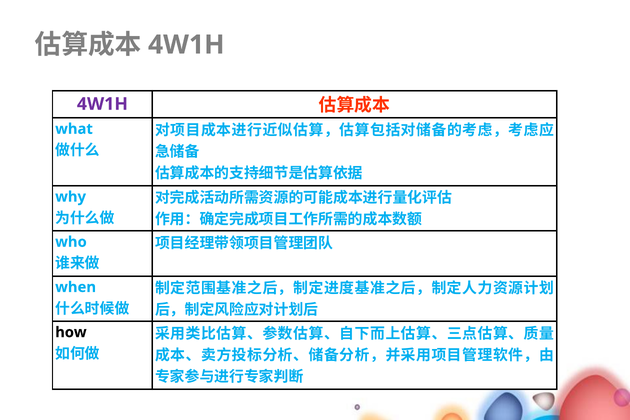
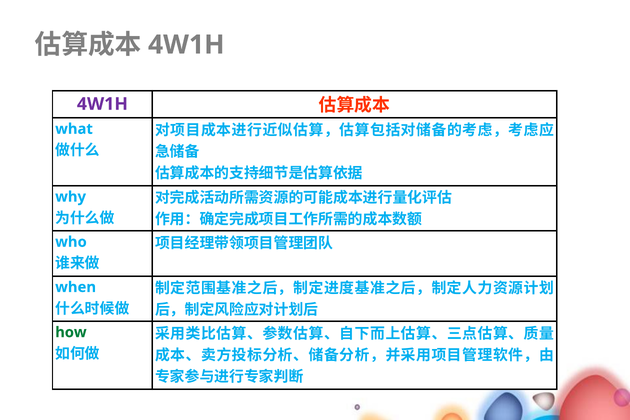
how colour: black -> green
